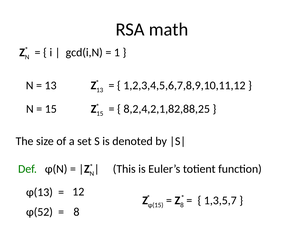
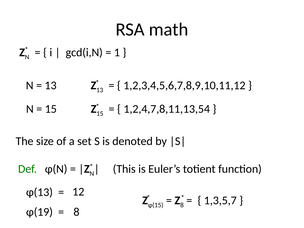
8,2,4,2,1,82,88,25: 8,2,4,2,1,82,88,25 -> 1,2,4,7,8,11,13,54
φ(52: φ(52 -> φ(19
